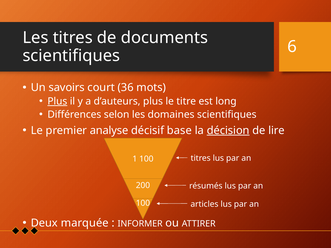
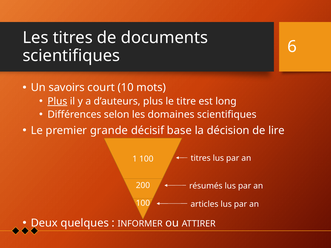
36: 36 -> 10
analyse: analyse -> grande
décision underline: present -> none
marquée: marquée -> quelques
